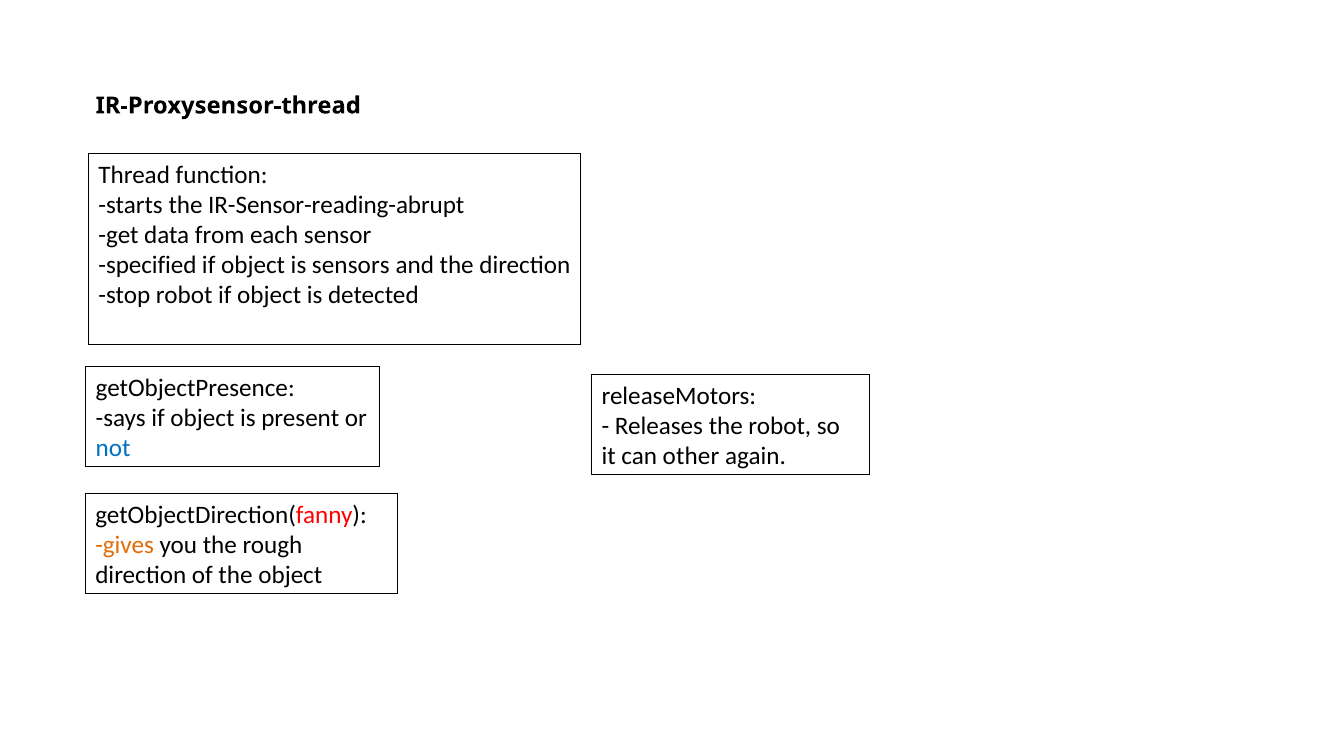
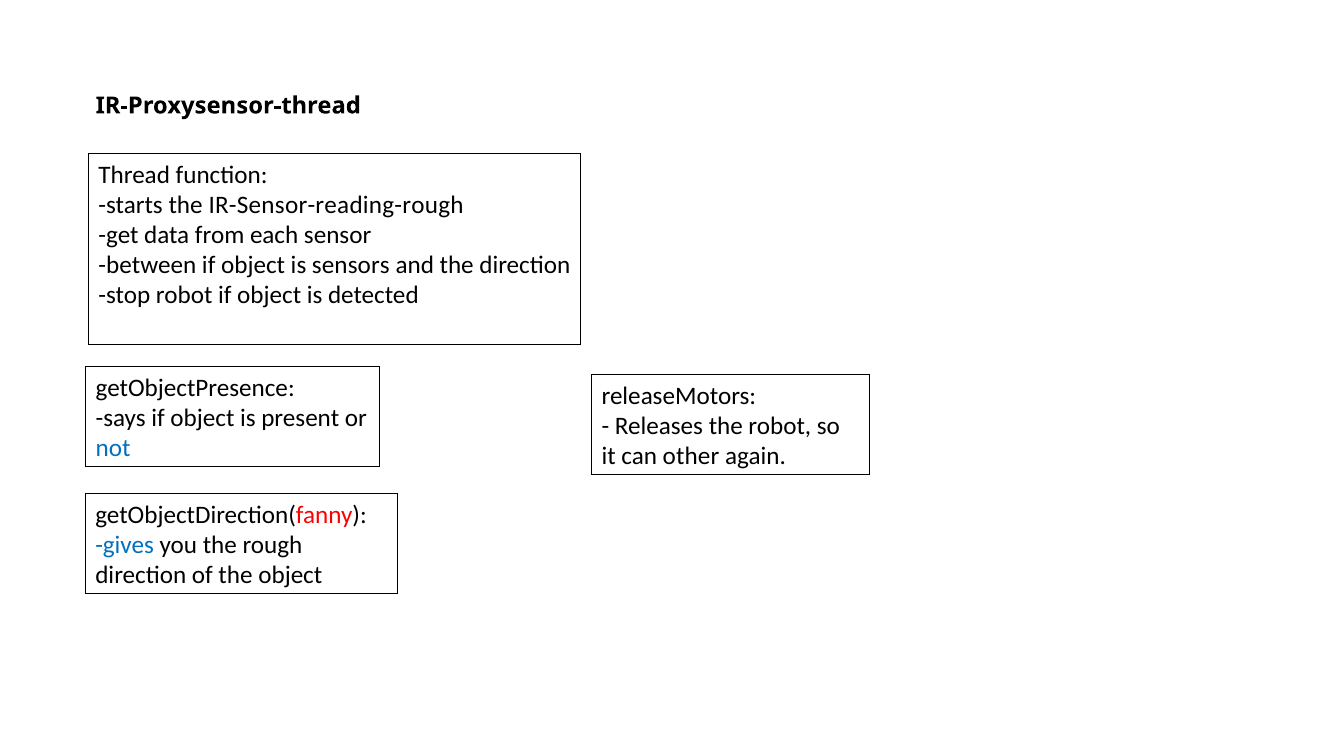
IR-Sensor-reading-abrupt: IR-Sensor-reading-abrupt -> IR-Sensor-reading-rough
specified: specified -> between
gives colour: orange -> blue
